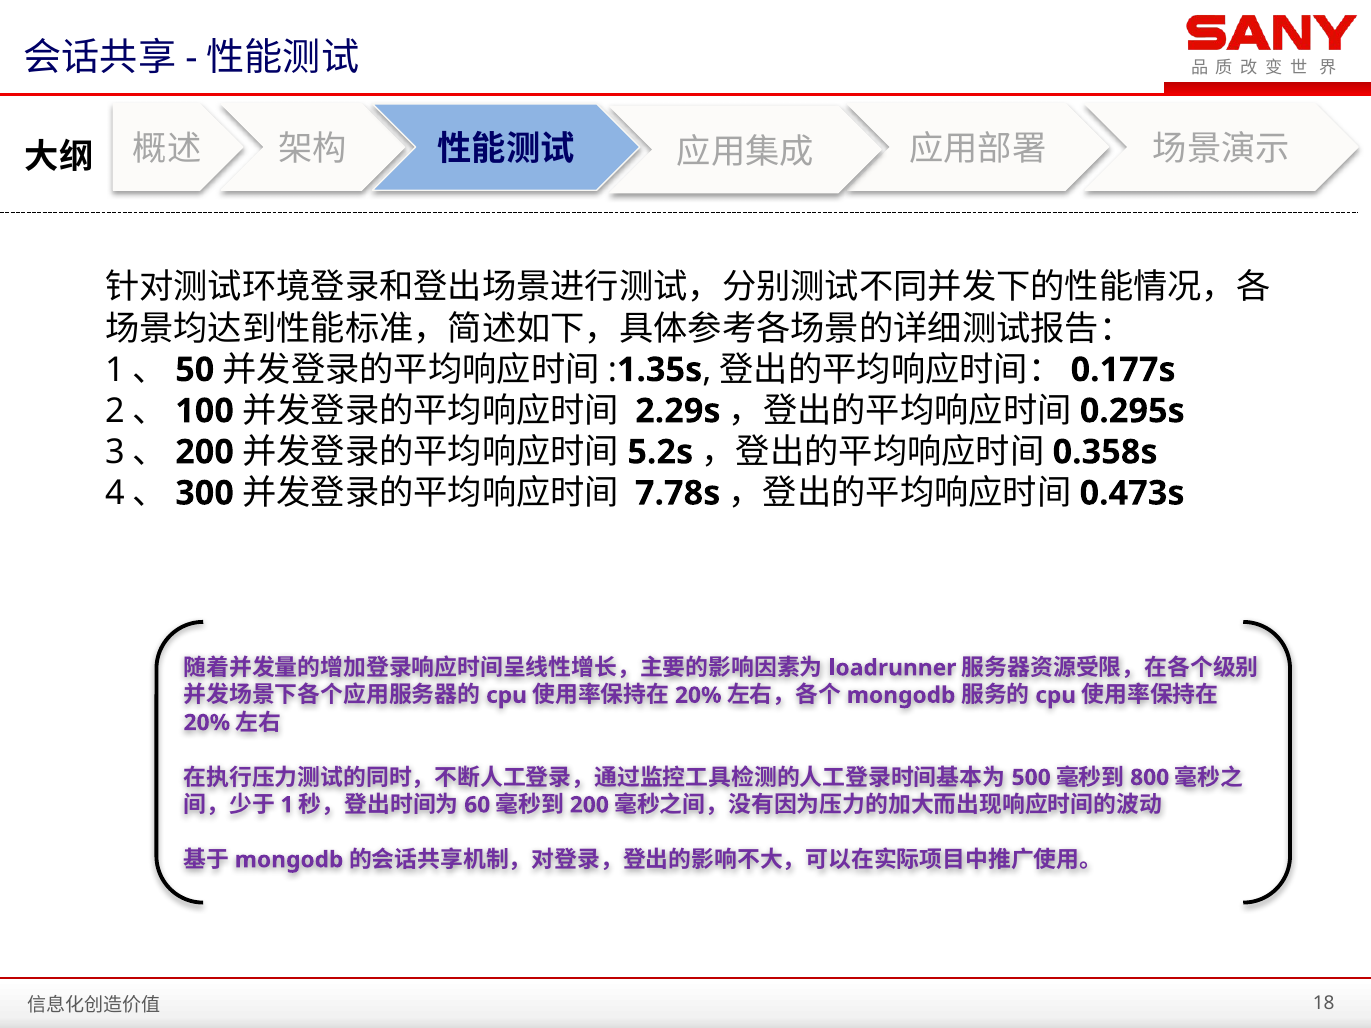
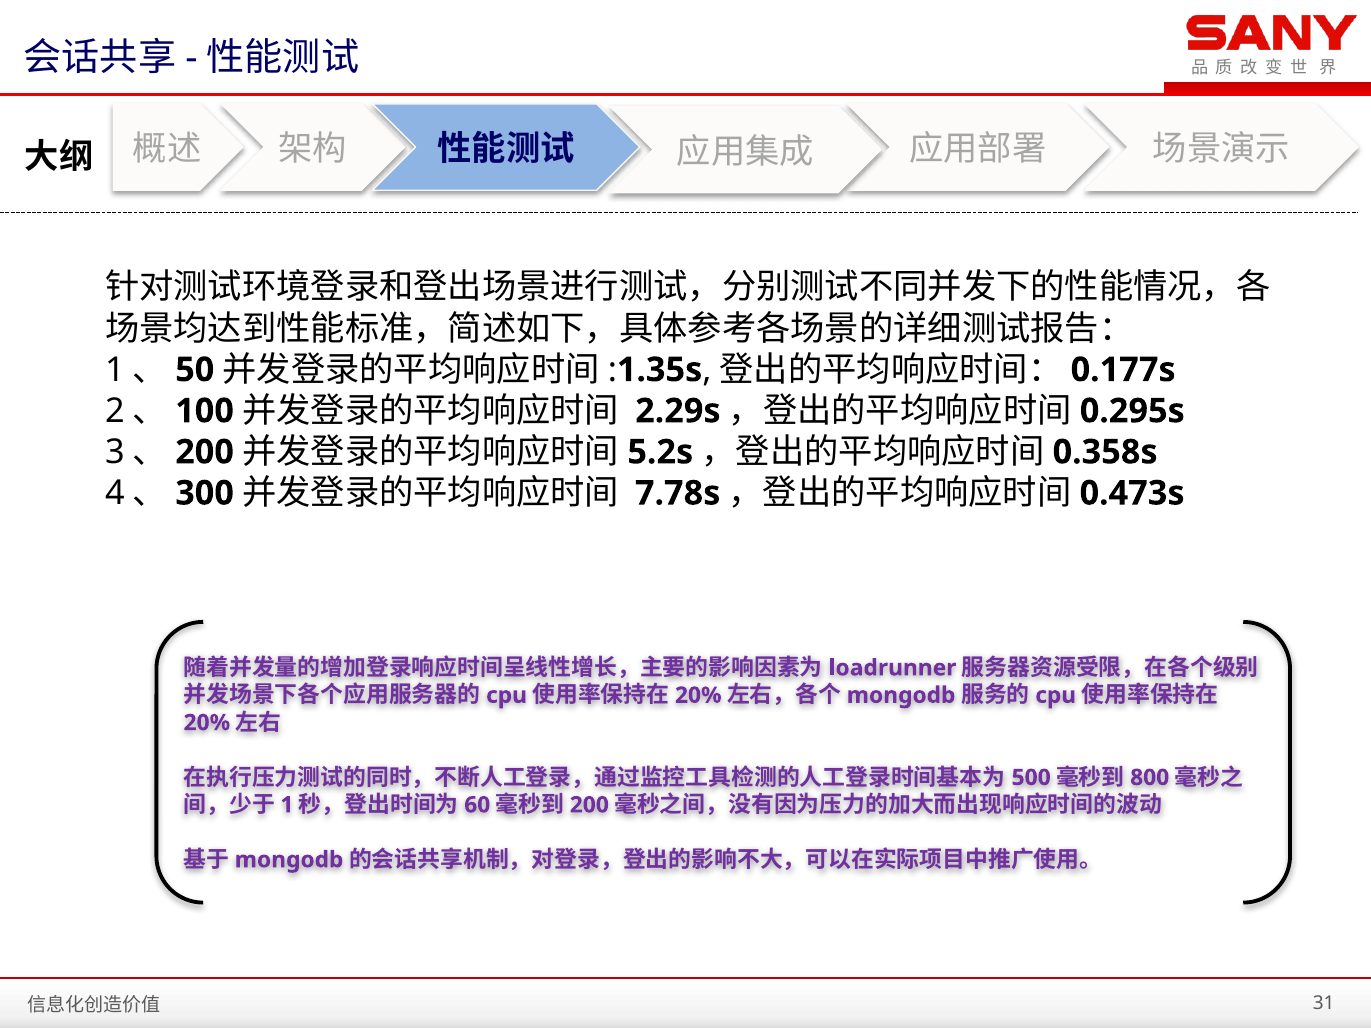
18: 18 -> 31
